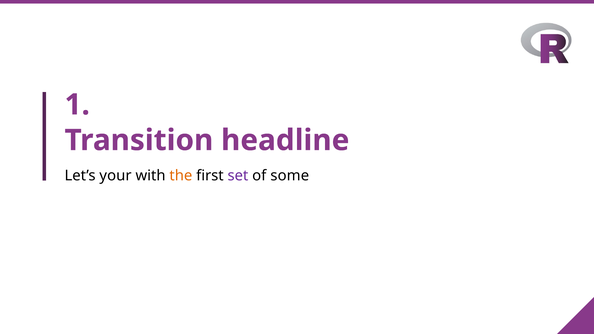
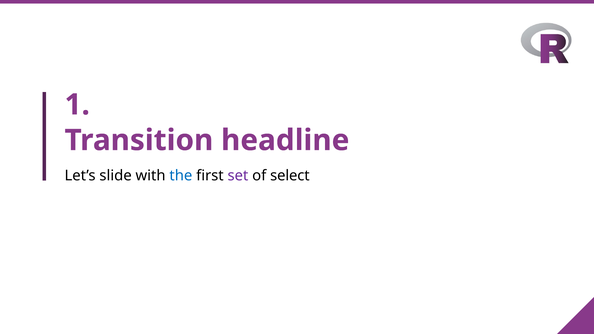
your: your -> slide
the colour: orange -> blue
some: some -> select
